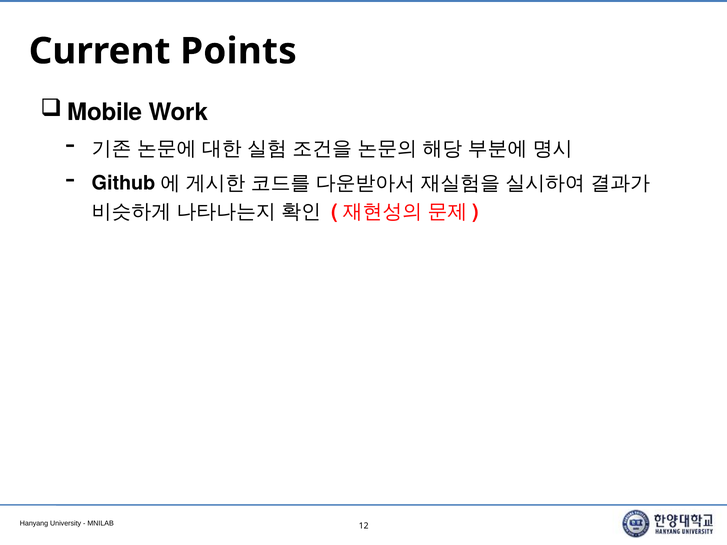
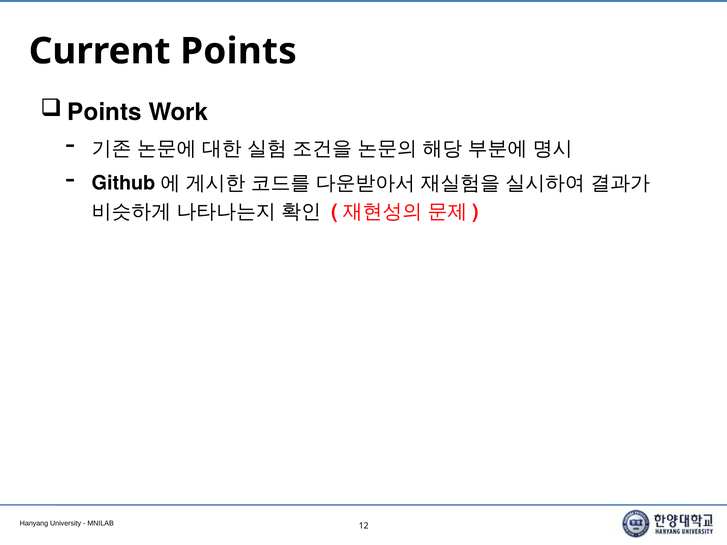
Mobile at (105, 112): Mobile -> Points
